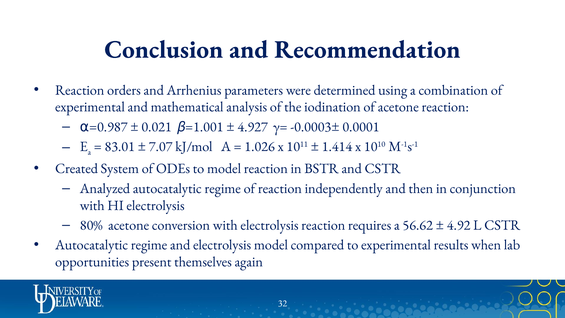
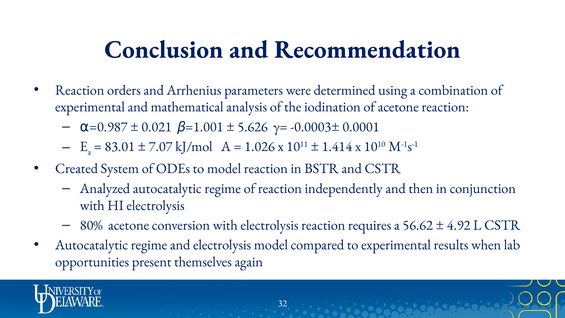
4.927: 4.927 -> 5.626
